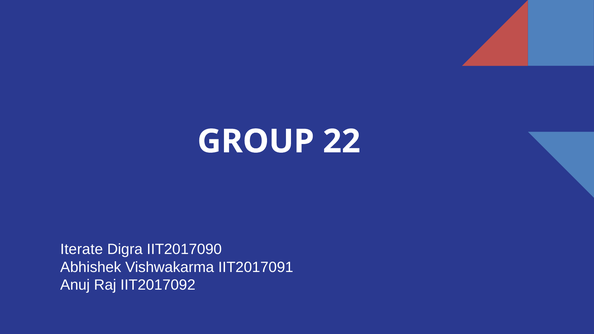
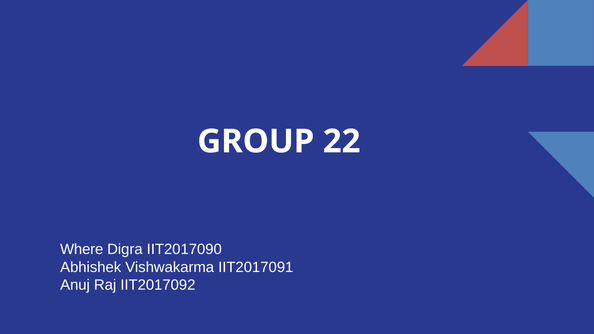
Iterate: Iterate -> Where
